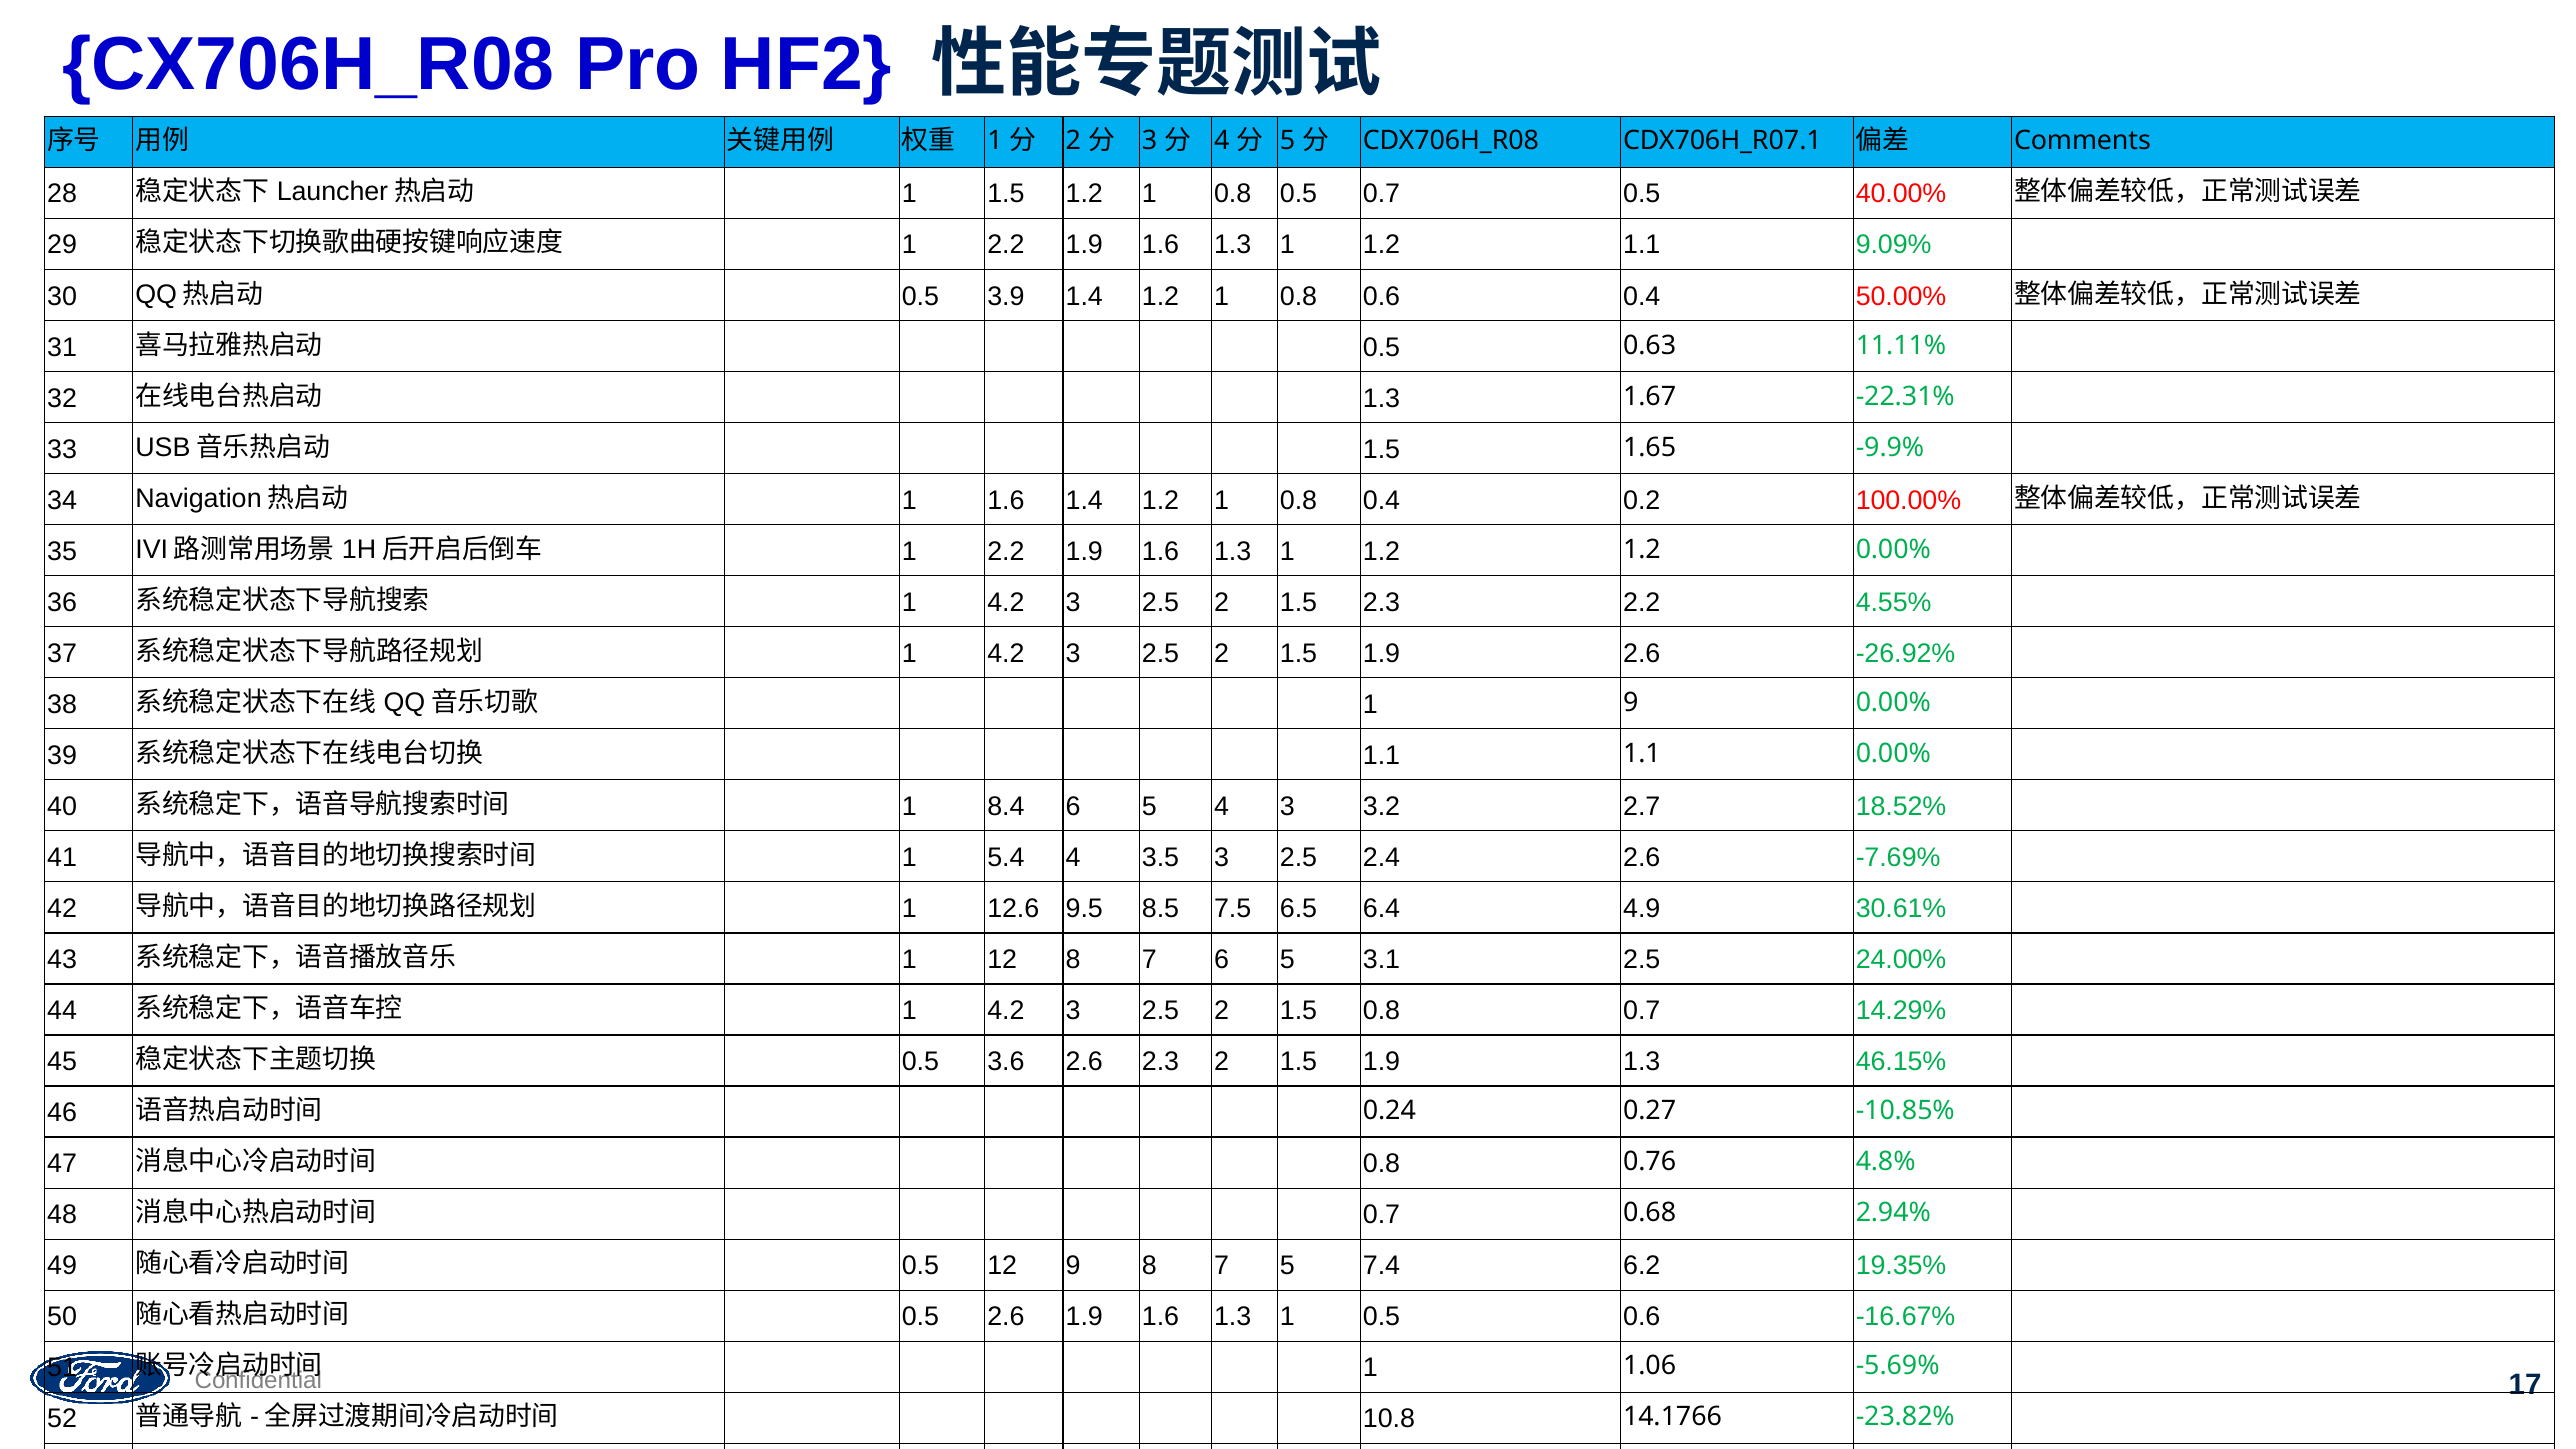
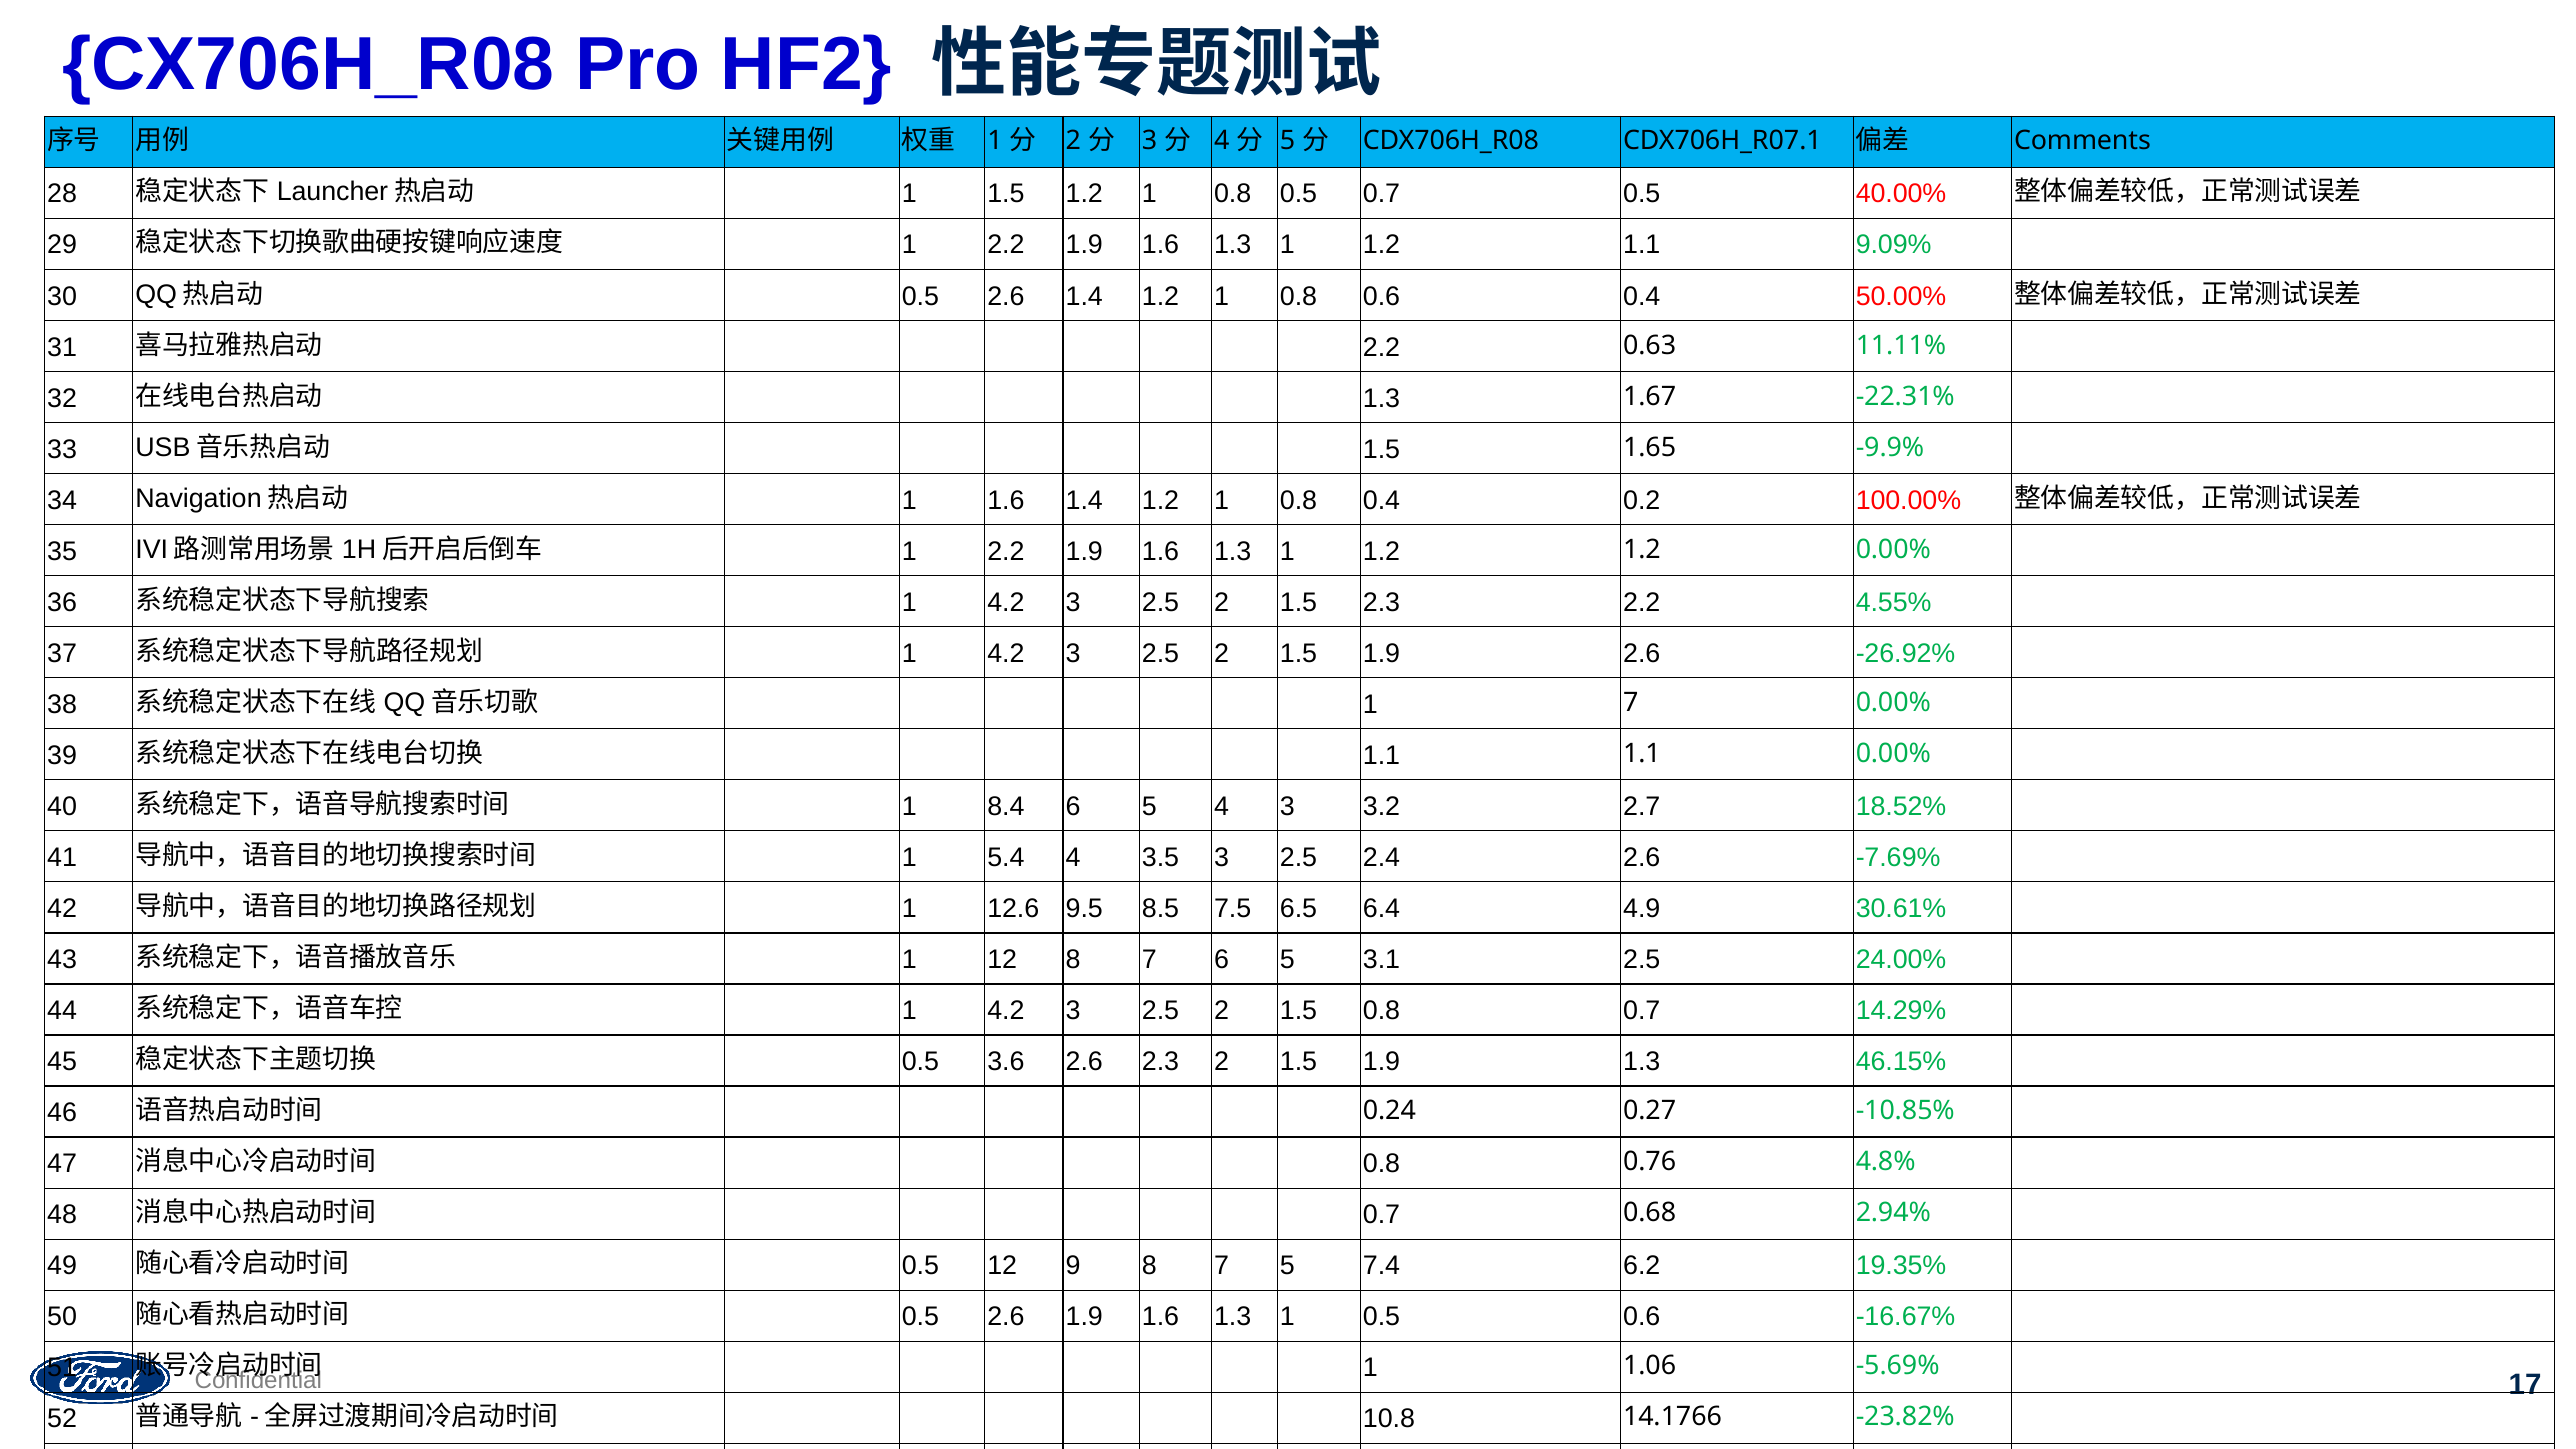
3.9 at (1006, 296): 3.9 -> 2.6
0.5 at (1382, 347): 0.5 -> 2.2
1 9: 9 -> 7
